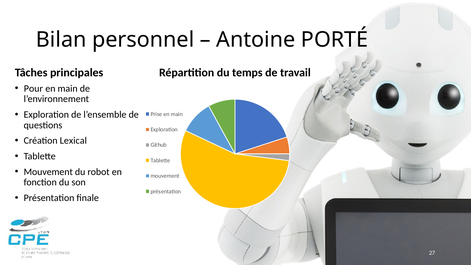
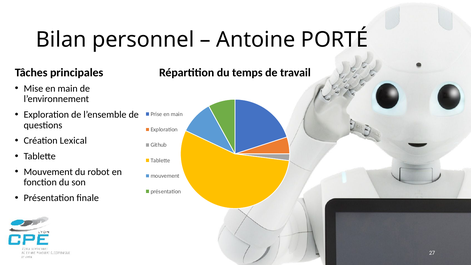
Pour: Pour -> Mise
